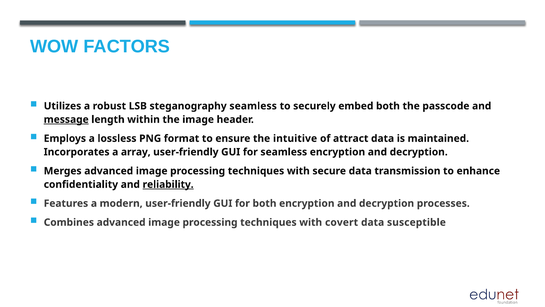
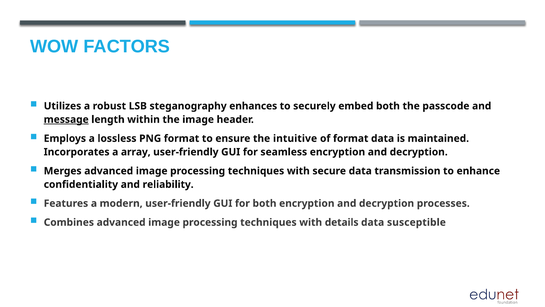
steganography seamless: seamless -> enhances
of attract: attract -> format
reliability underline: present -> none
covert: covert -> details
